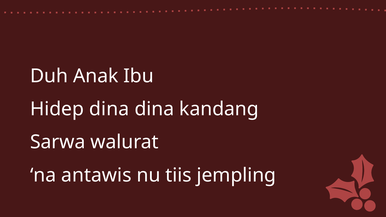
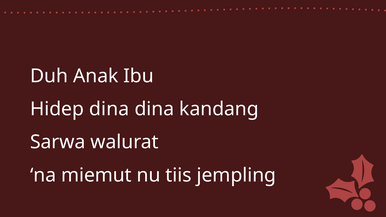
antawis: antawis -> miemut
